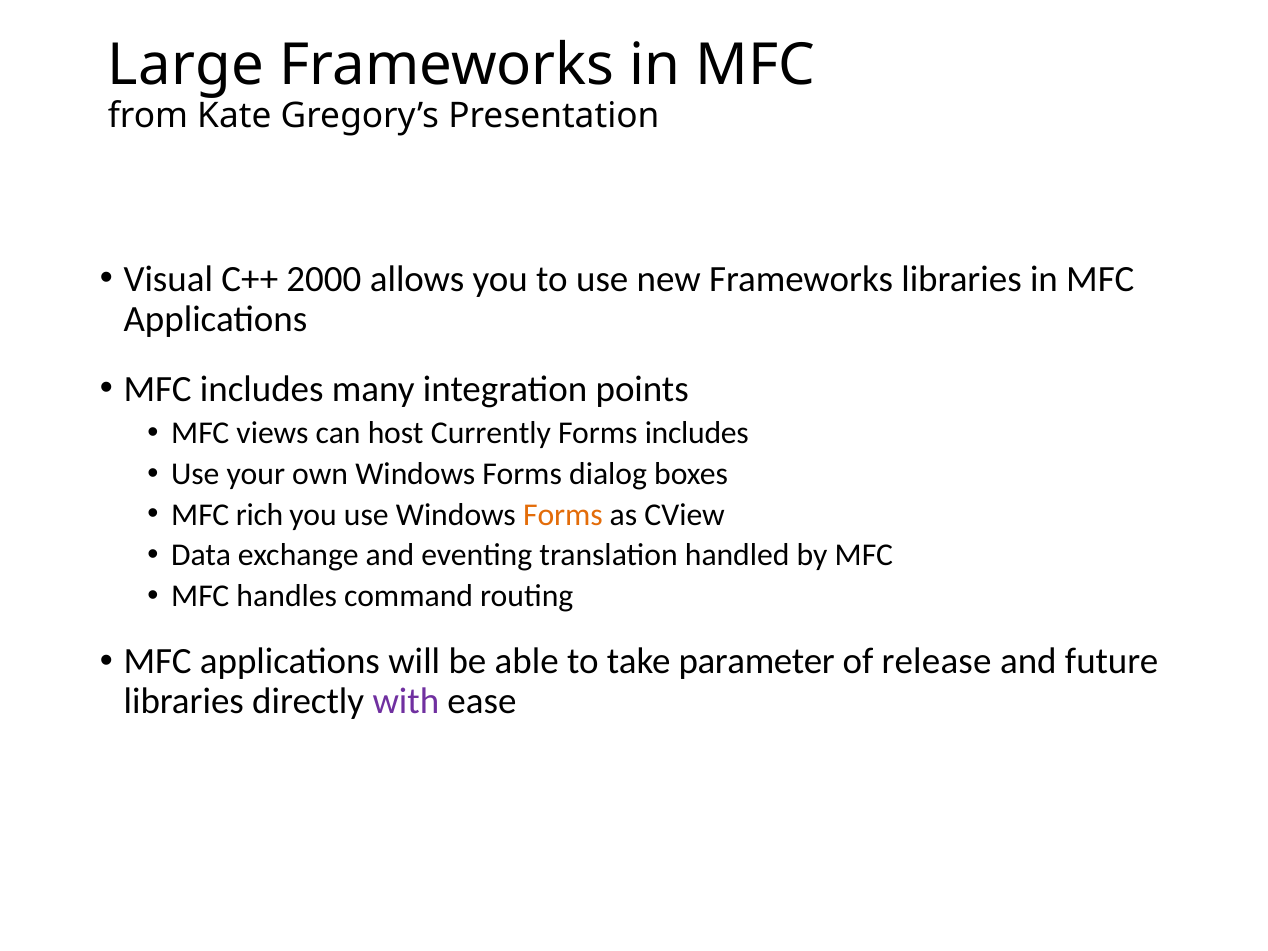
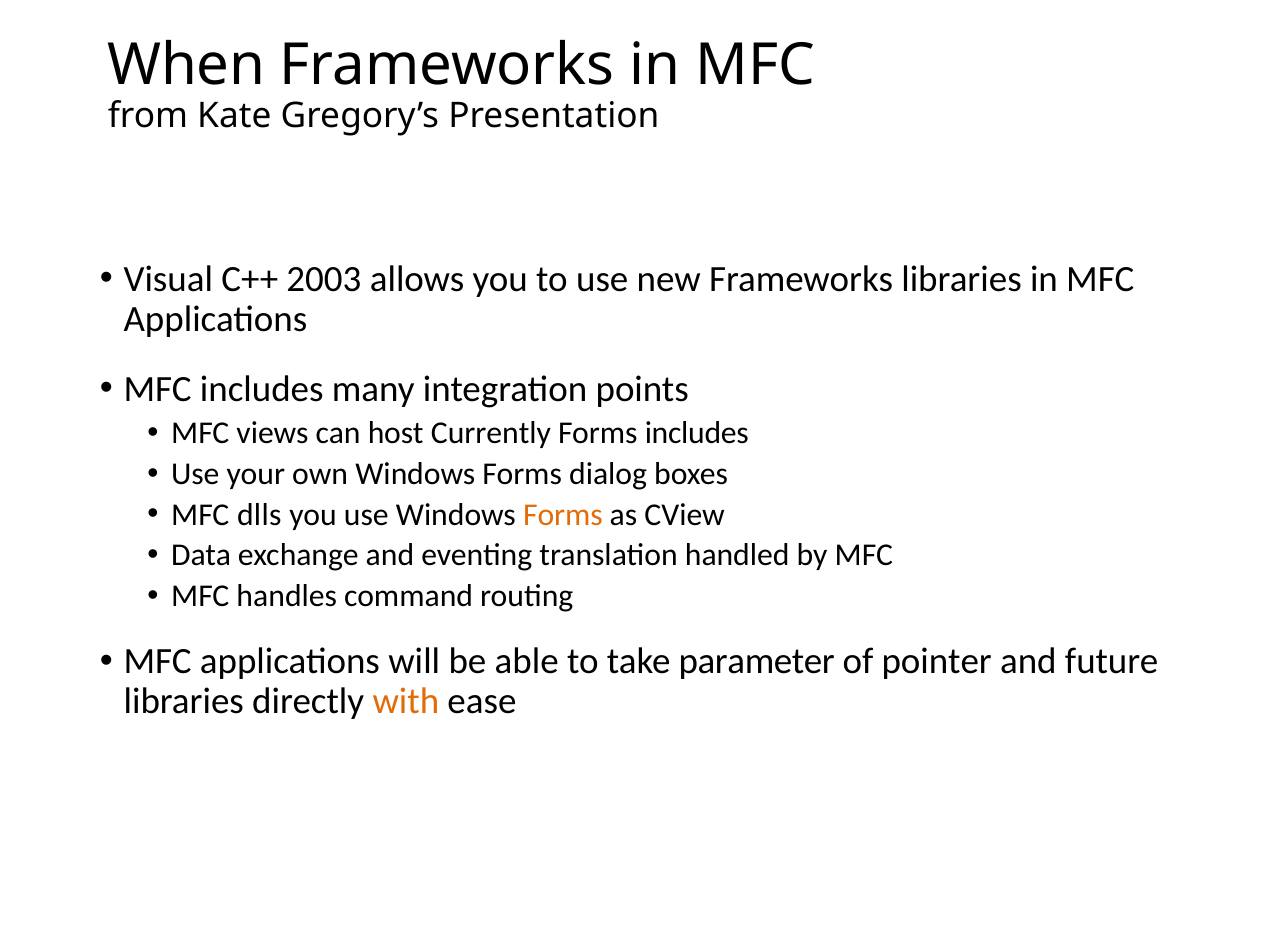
Large: Large -> When
2000: 2000 -> 2003
rich: rich -> dlls
release: release -> pointer
with colour: purple -> orange
